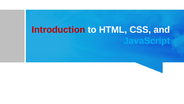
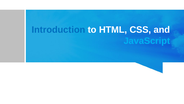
Introduction colour: red -> blue
